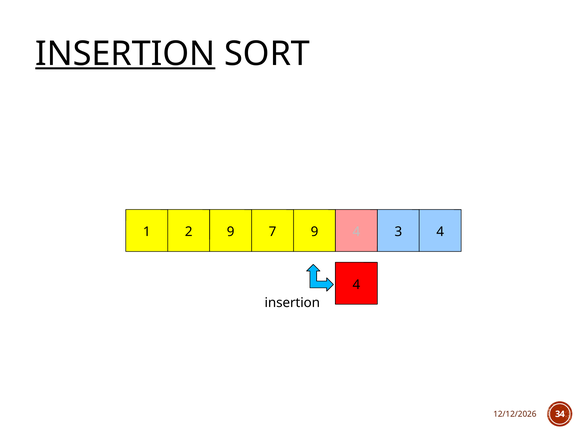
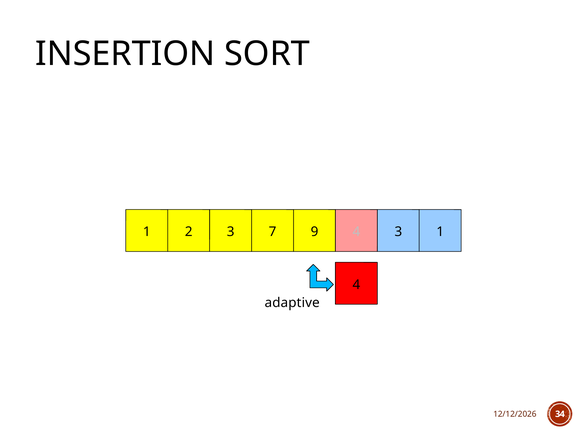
INSERTION at (125, 54) underline: present -> none
2 9: 9 -> 3
4 at (440, 232): 4 -> 1
insertion at (292, 303): insertion -> adaptive
